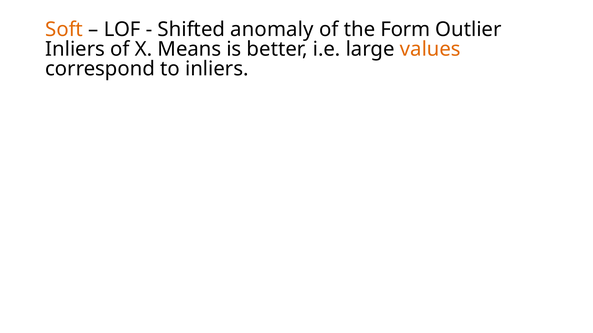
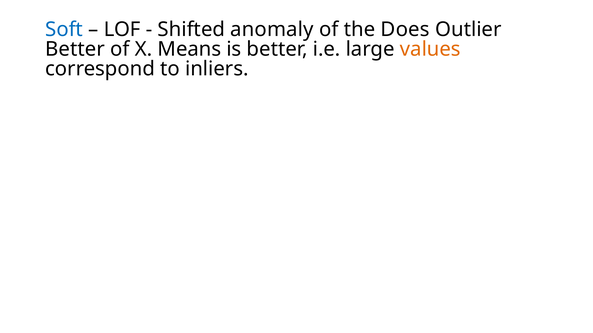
Soft colour: orange -> blue
Form: Form -> Does
Inliers at (75, 49): Inliers -> Better
